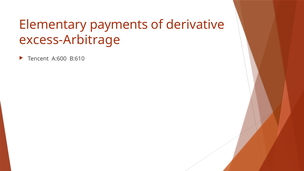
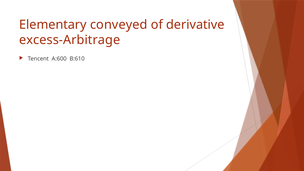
payments: payments -> conveyed
